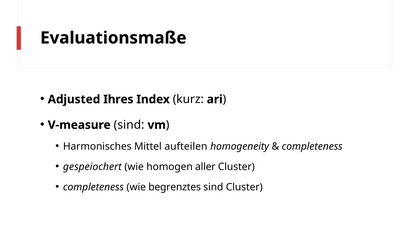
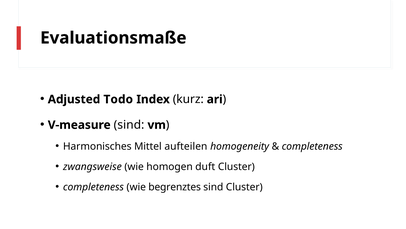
Ihres: Ihres -> Todo
gespeiochert: gespeiochert -> zwangsweise
aller: aller -> duft
